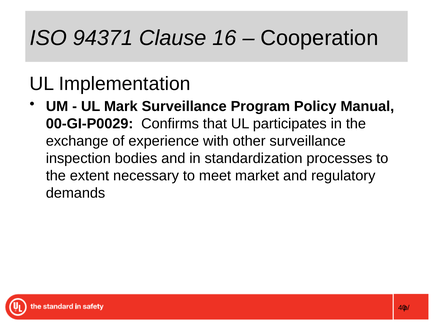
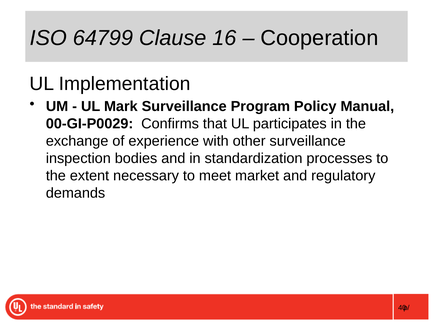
94371: 94371 -> 64799
